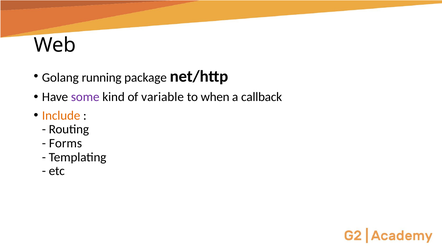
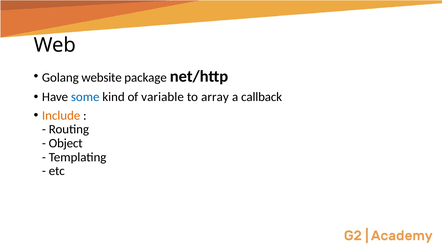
running: running -> website
some colour: purple -> blue
when: when -> array
Forms: Forms -> Object
